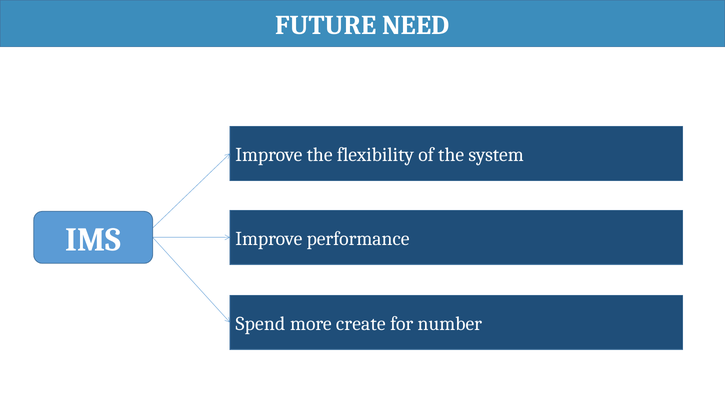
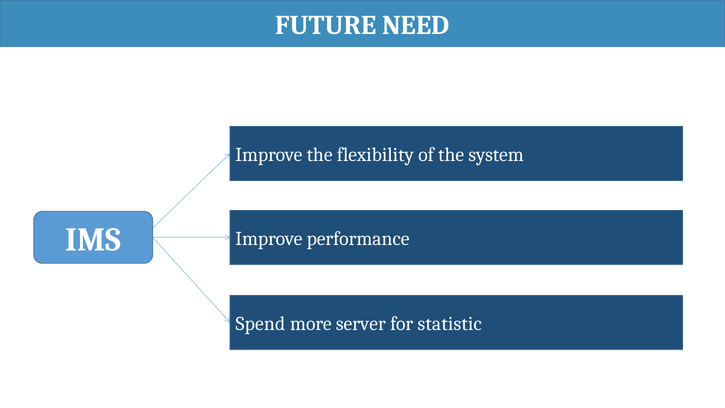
create: create -> server
number: number -> statistic
